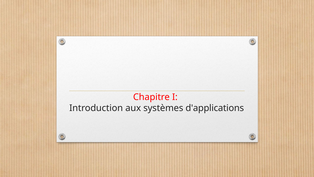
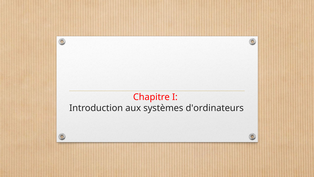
d'applications: d'applications -> d'ordinateurs
